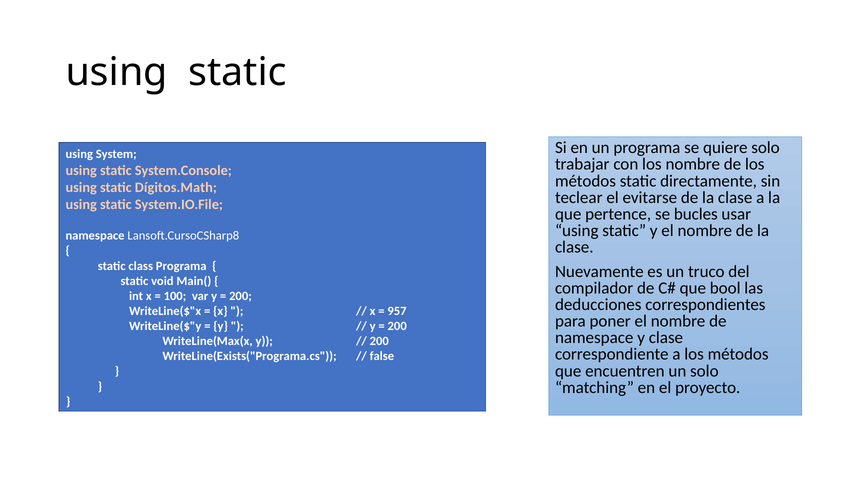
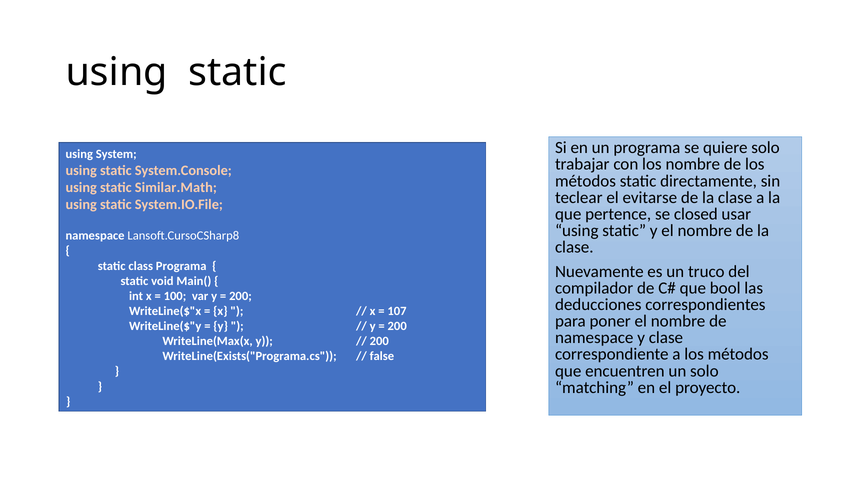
Dígitos.Math: Dígitos.Math -> Similar.Math
bucles: bucles -> closed
957: 957 -> 107
